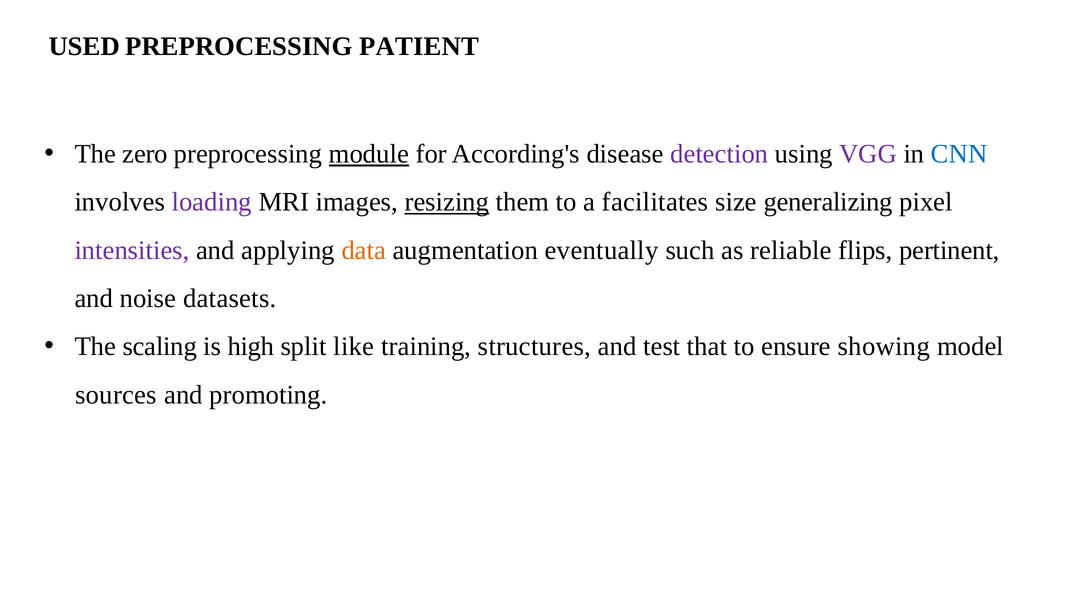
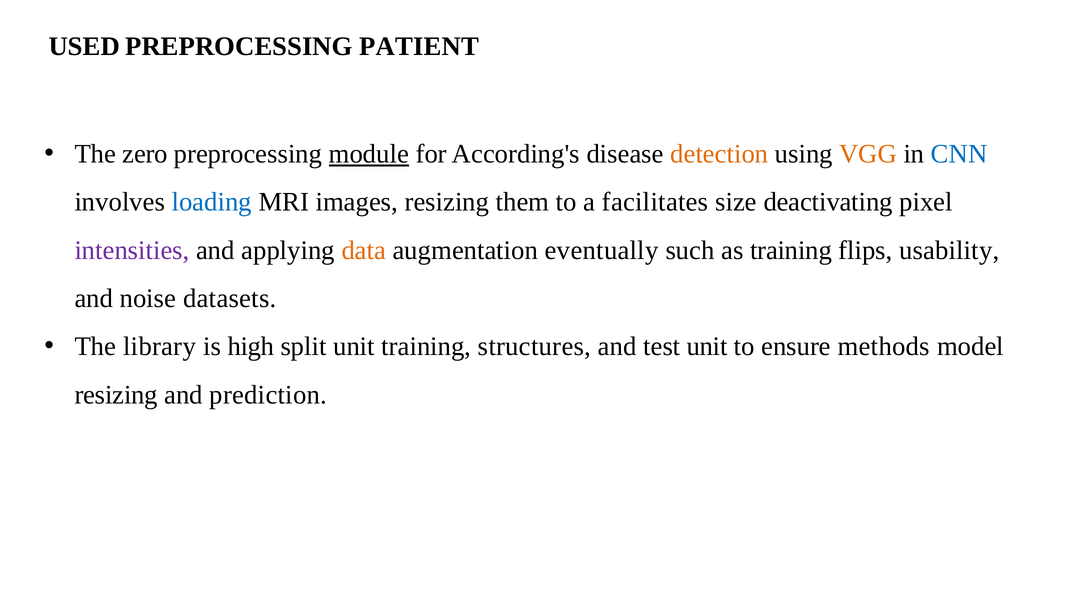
detection colour: purple -> orange
VGG colour: purple -> orange
loading colour: purple -> blue
resizing at (447, 202) underline: present -> none
generalizing: generalizing -> deactivating
as reliable: reliable -> training
pertinent: pertinent -> usability
scaling: scaling -> library
split like: like -> unit
test that: that -> unit
showing: showing -> methods
sources at (116, 394): sources -> resizing
promoting: promoting -> prediction
